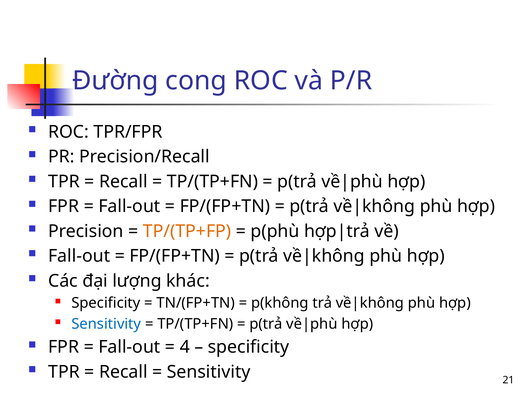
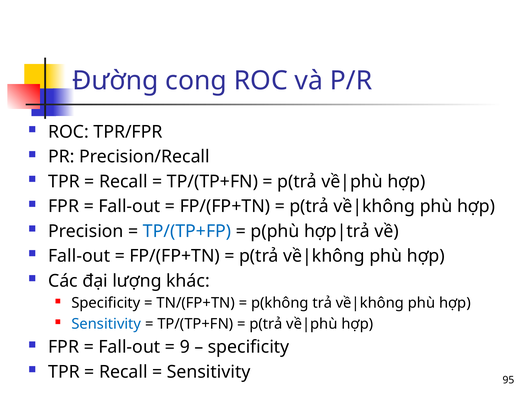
TP/(TP+FP colour: orange -> blue
4: 4 -> 9
21: 21 -> 95
